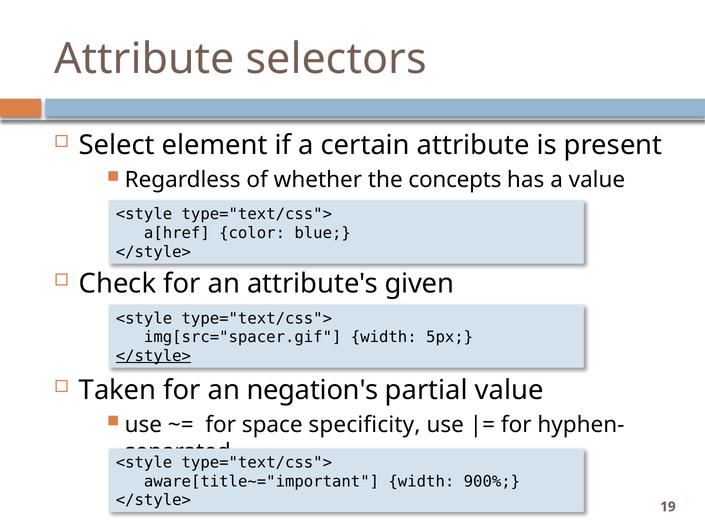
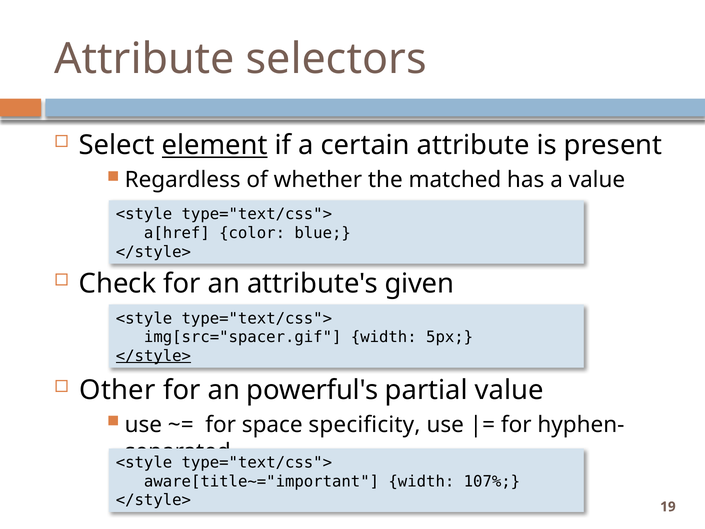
element underline: none -> present
concepts: concepts -> matched
Taken: Taken -> Other
negation's: negation's -> powerful's
900%: 900% -> 107%
